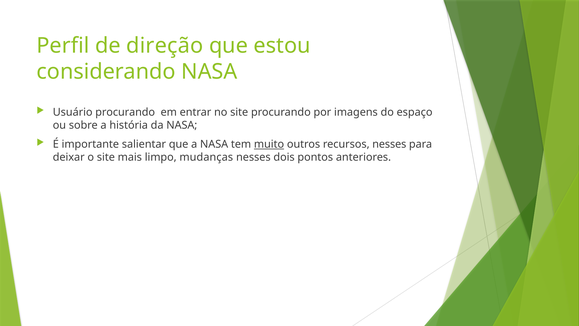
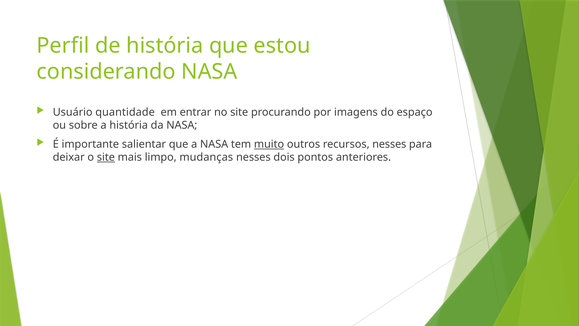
de direção: direção -> história
Usuário procurando: procurando -> quantidade
site at (106, 157) underline: none -> present
